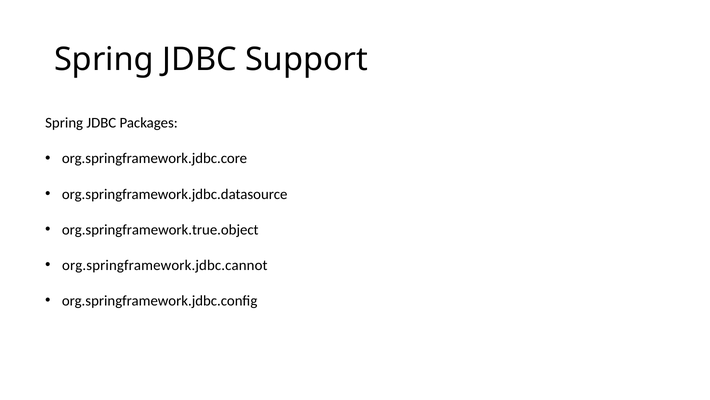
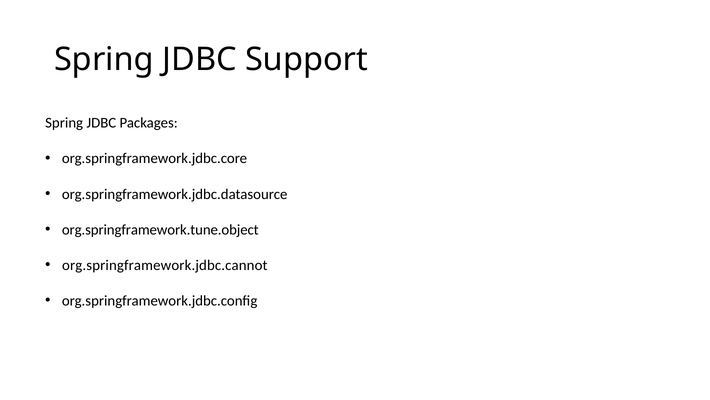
org.springframework.true.object: org.springframework.true.object -> org.springframework.tune.object
